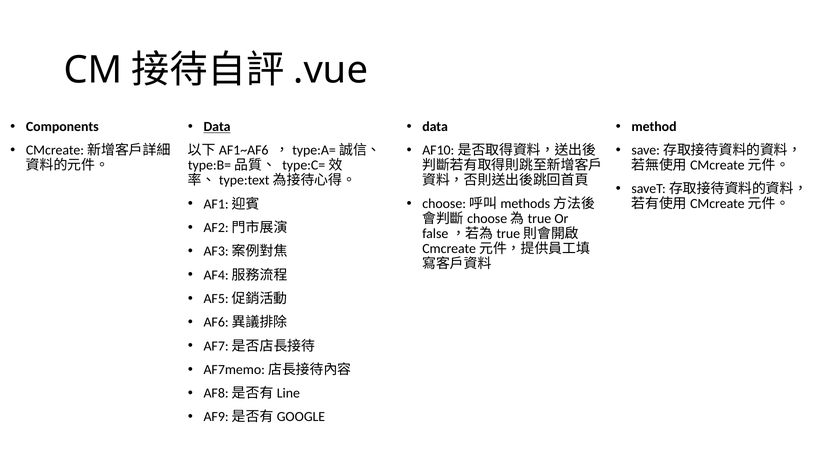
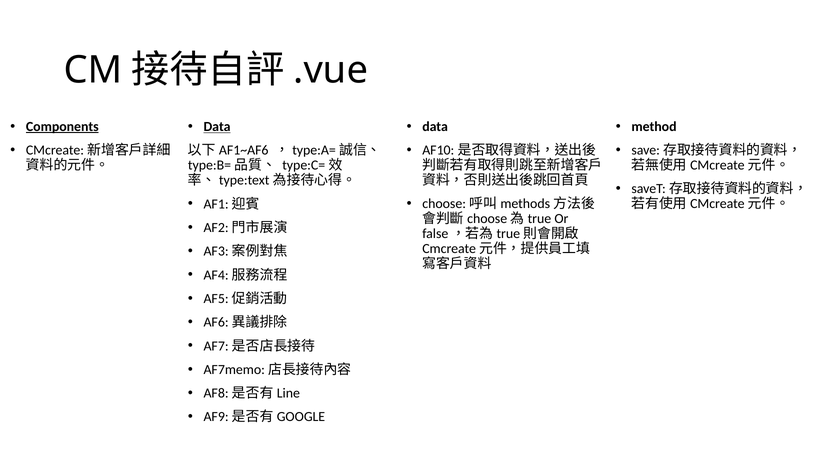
Components underline: none -> present
